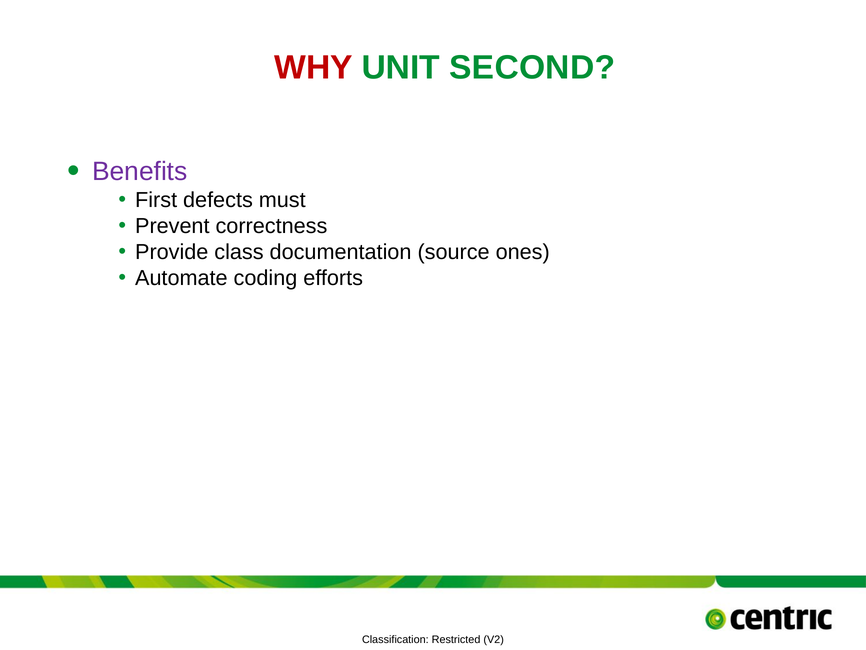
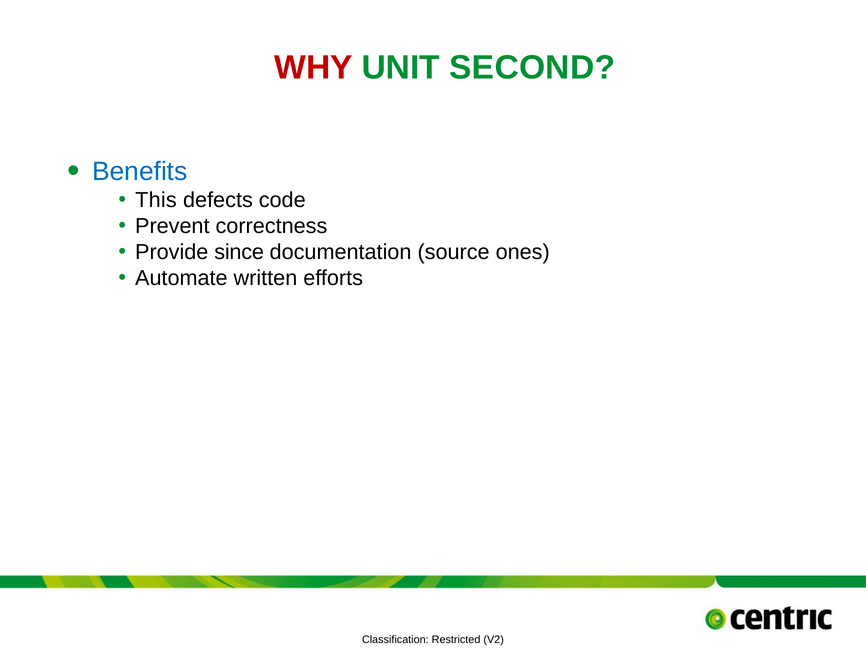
Benefits colour: purple -> blue
First: First -> This
must: must -> code
class: class -> since
coding: coding -> written
